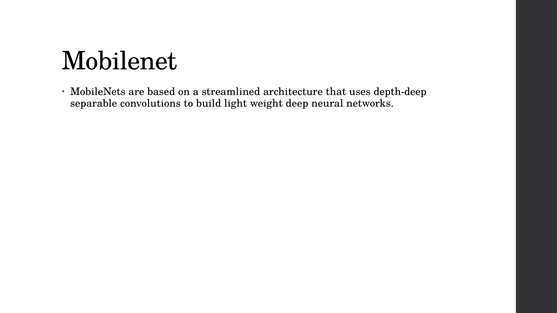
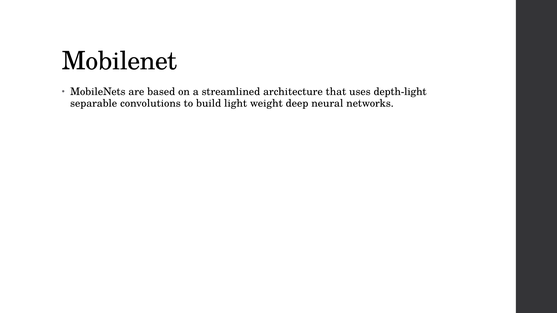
depth-deep: depth-deep -> depth-light
